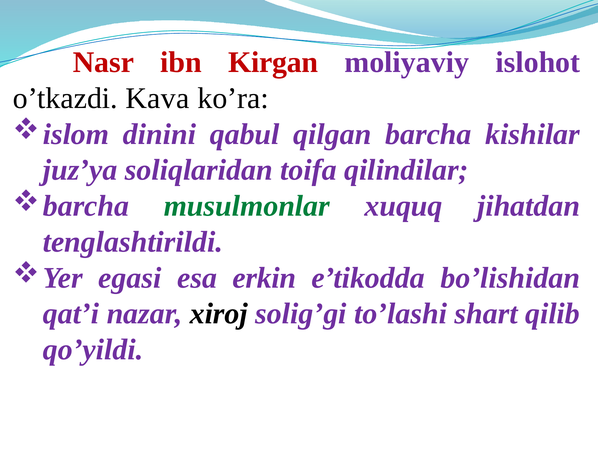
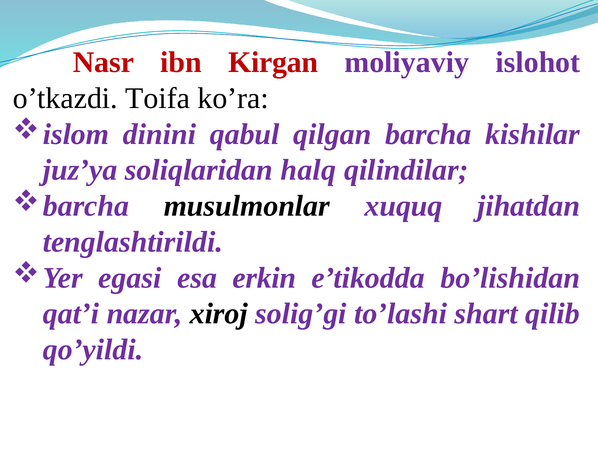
Kava: Kava -> Toifa
toifa: toifa -> halq
musulmonlar colour: green -> black
